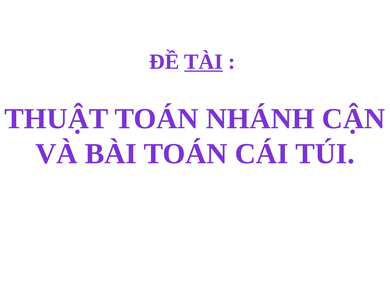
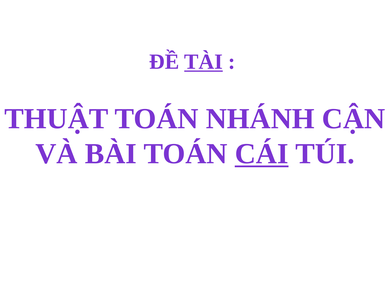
CÁI underline: none -> present
